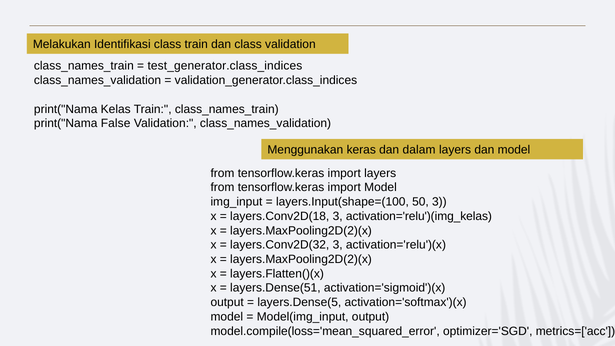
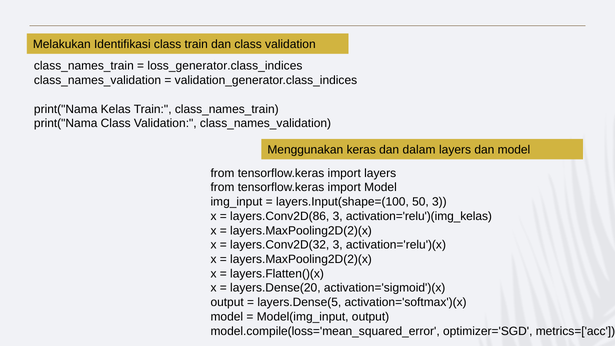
test_generator.class_indices: test_generator.class_indices -> loss_generator.class_indices
print("Nama False: False -> Class
layers.Conv2D(18: layers.Conv2D(18 -> layers.Conv2D(86
layers.Dense(51: layers.Dense(51 -> layers.Dense(20
